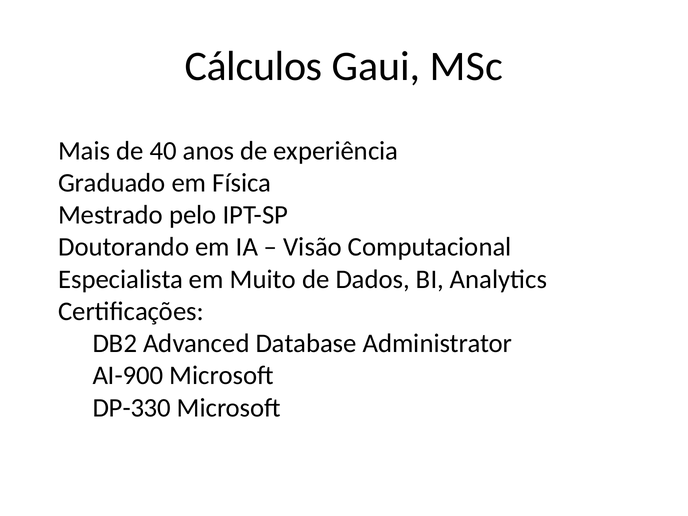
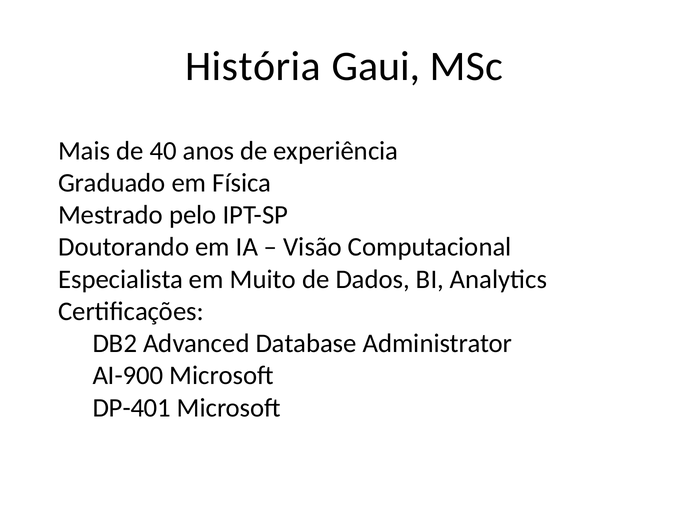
Cálculos: Cálculos -> História
DP-330: DP-330 -> DP-401
